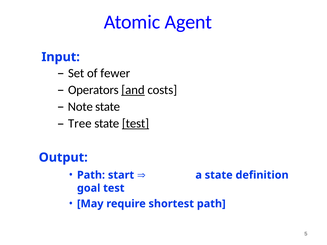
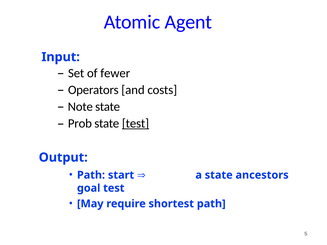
and underline: present -> none
Tree: Tree -> Prob
definition: definition -> ancestors
